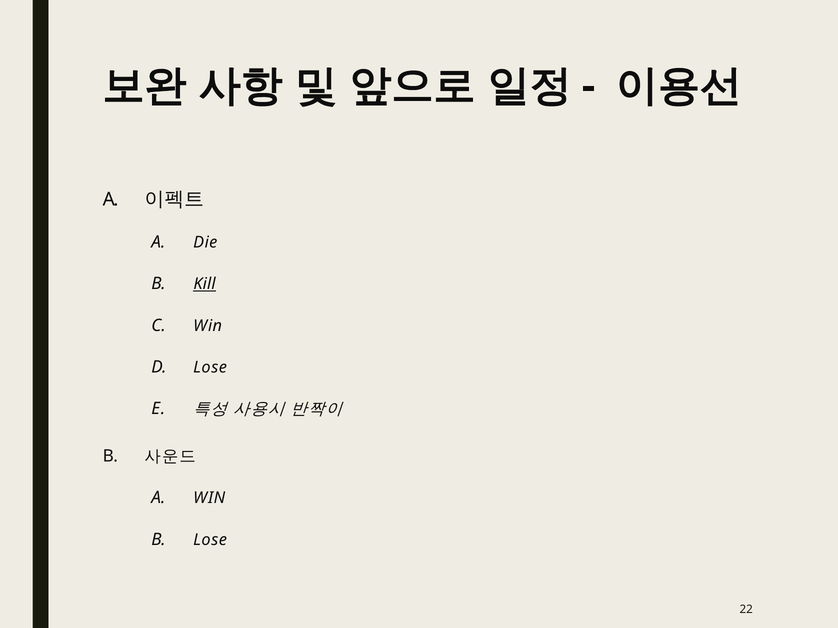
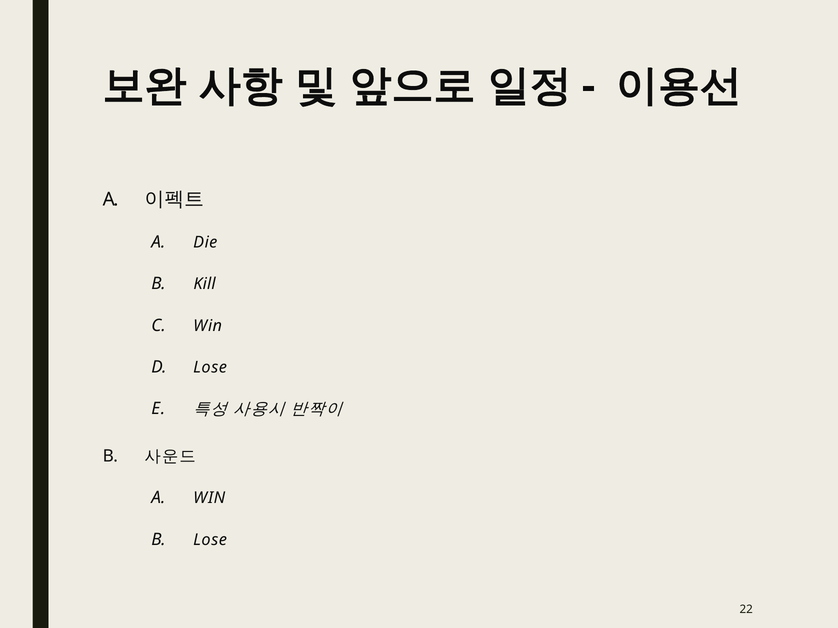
Kill underline: present -> none
